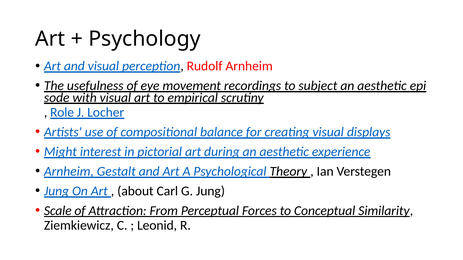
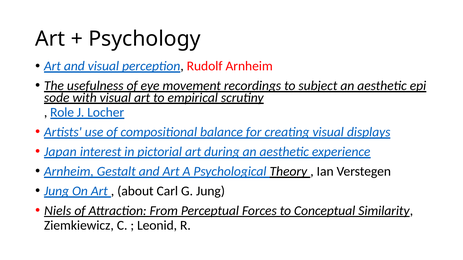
Might: Might -> Japan
Scale: Scale -> Niels
